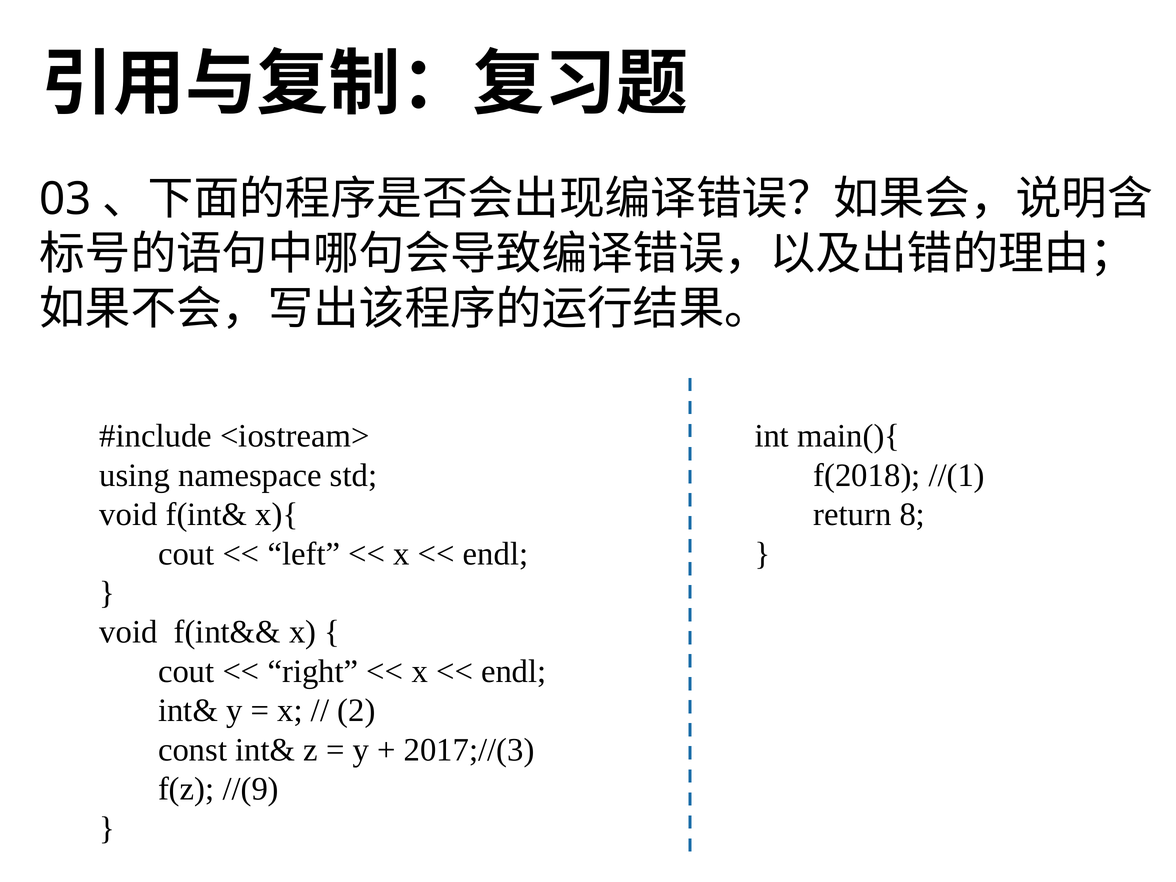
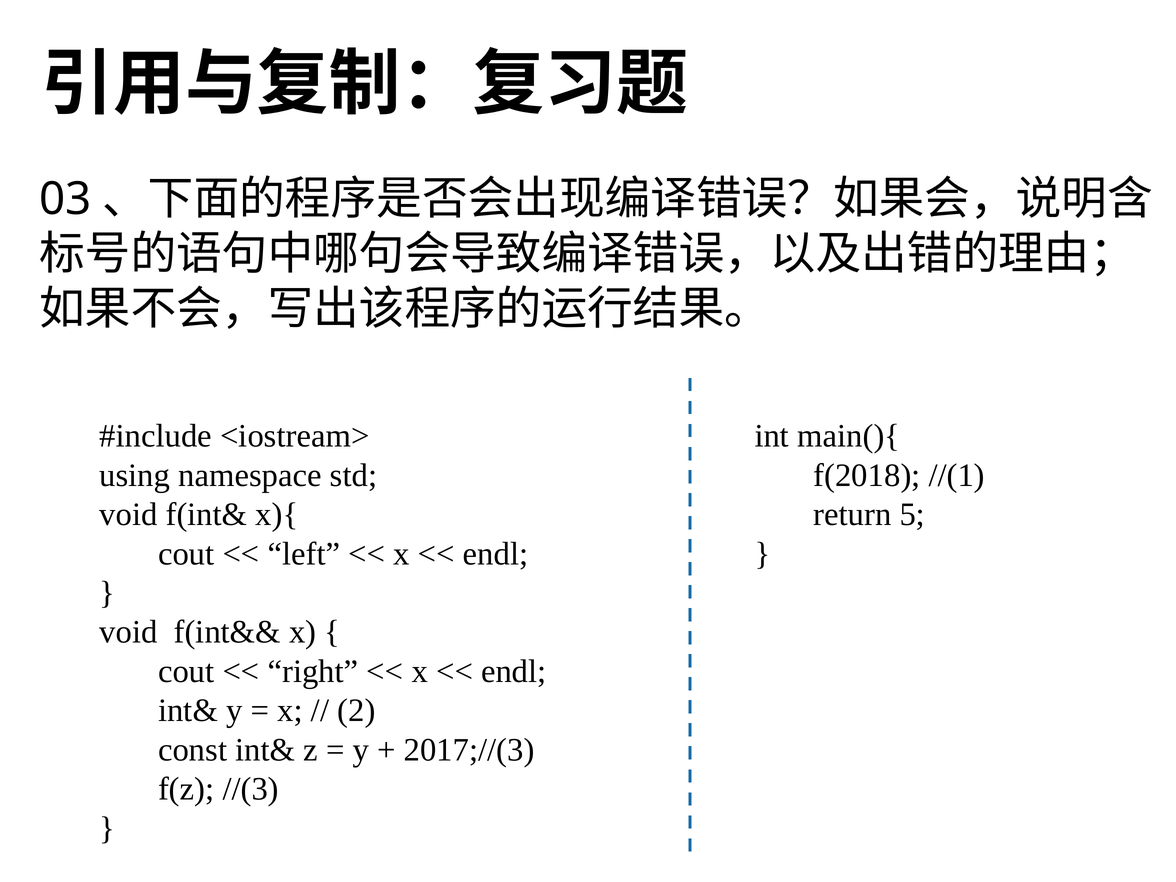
8: 8 -> 5
//(9: //(9 -> //(3
